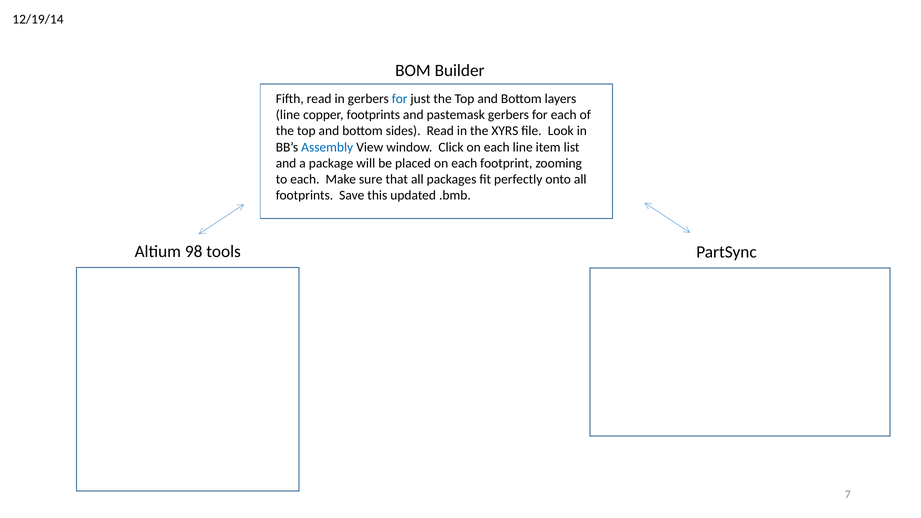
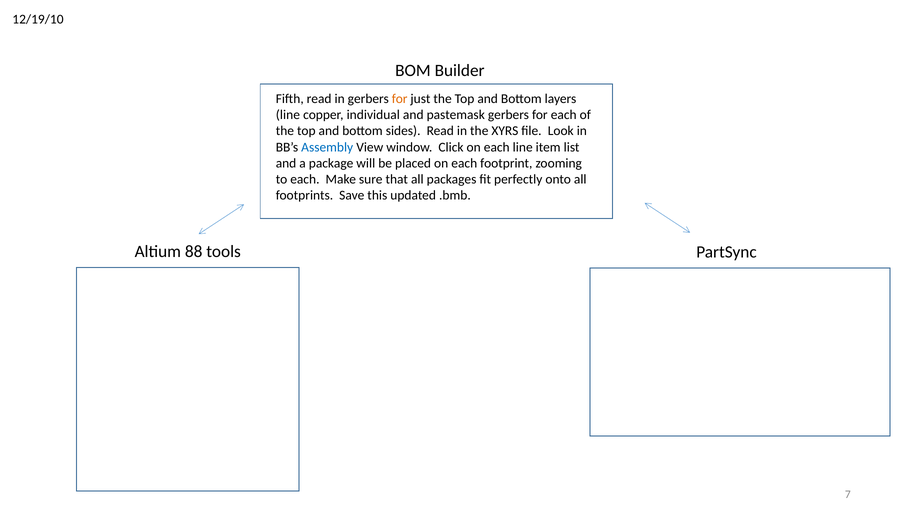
12/19/14: 12/19/14 -> 12/19/10
for at (400, 99) colour: blue -> orange
copper footprints: footprints -> individual
98: 98 -> 88
